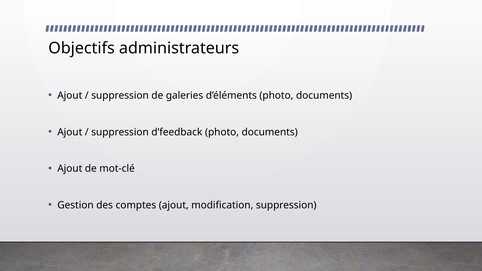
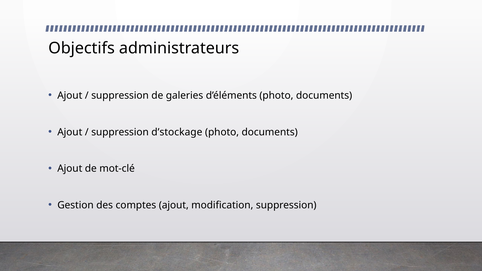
d’feedback: d’feedback -> d’stockage
